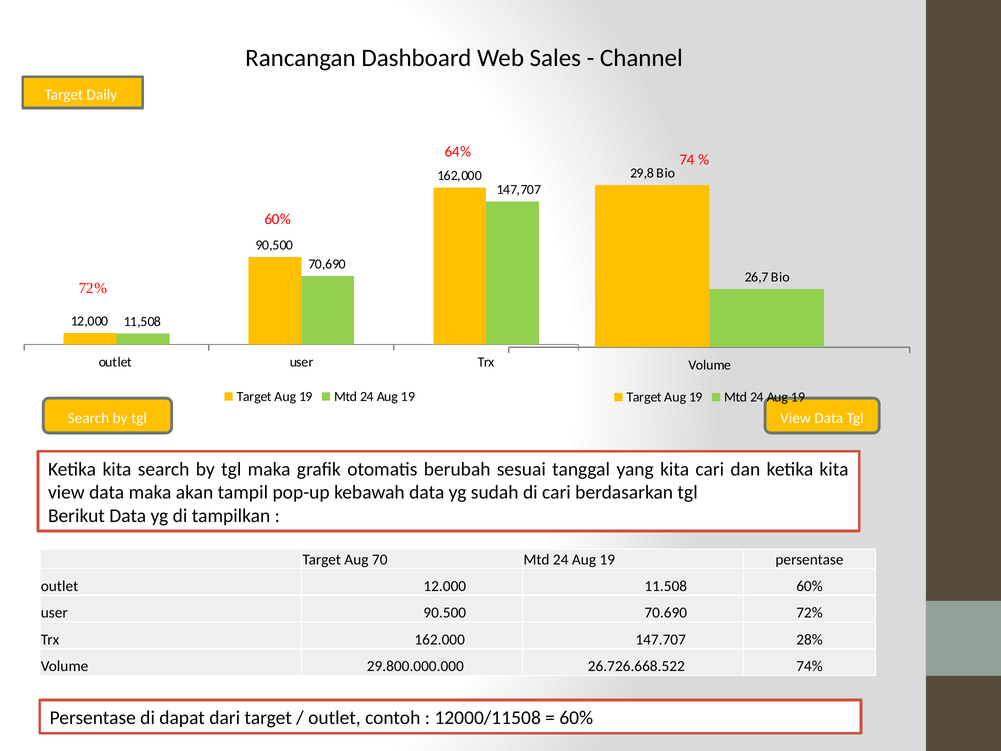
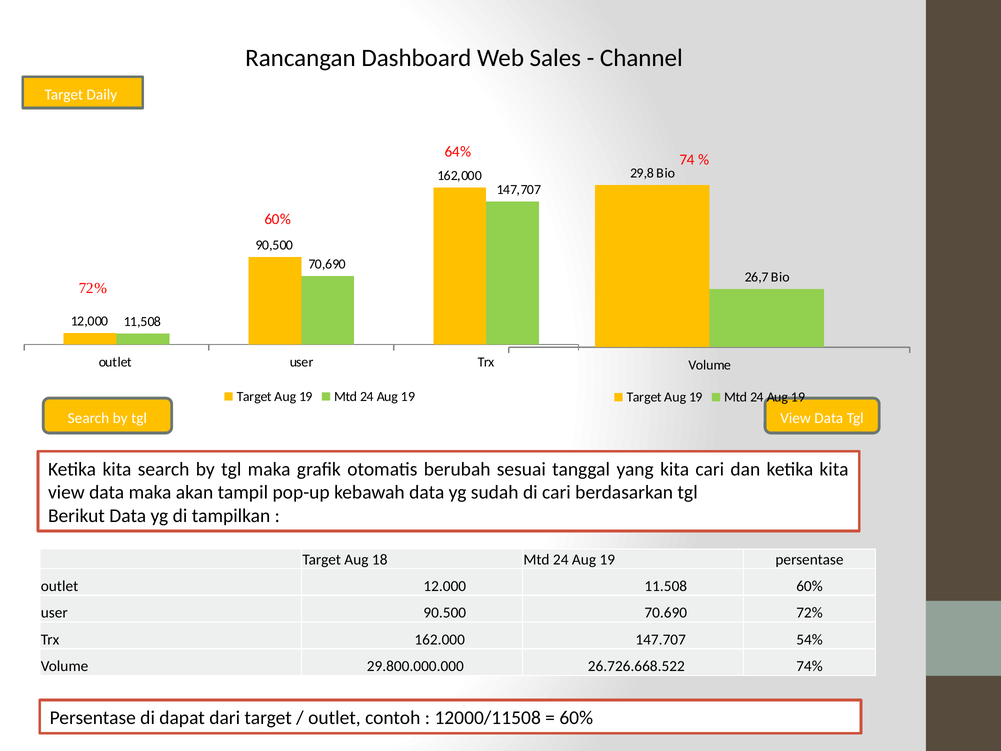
70: 70 -> 18
28%: 28% -> 54%
